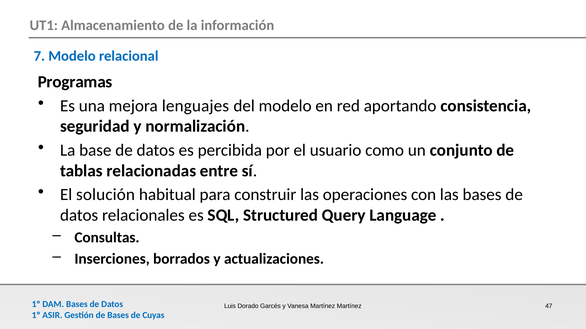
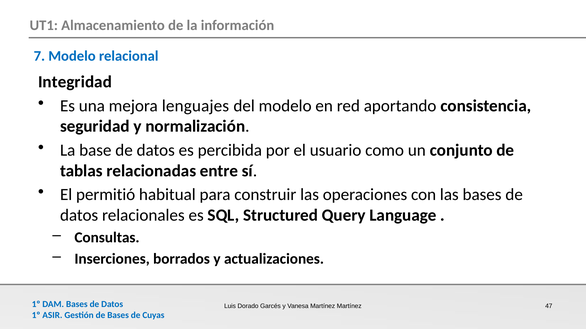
Programas: Programas -> Integridad
solución: solución -> permitió
